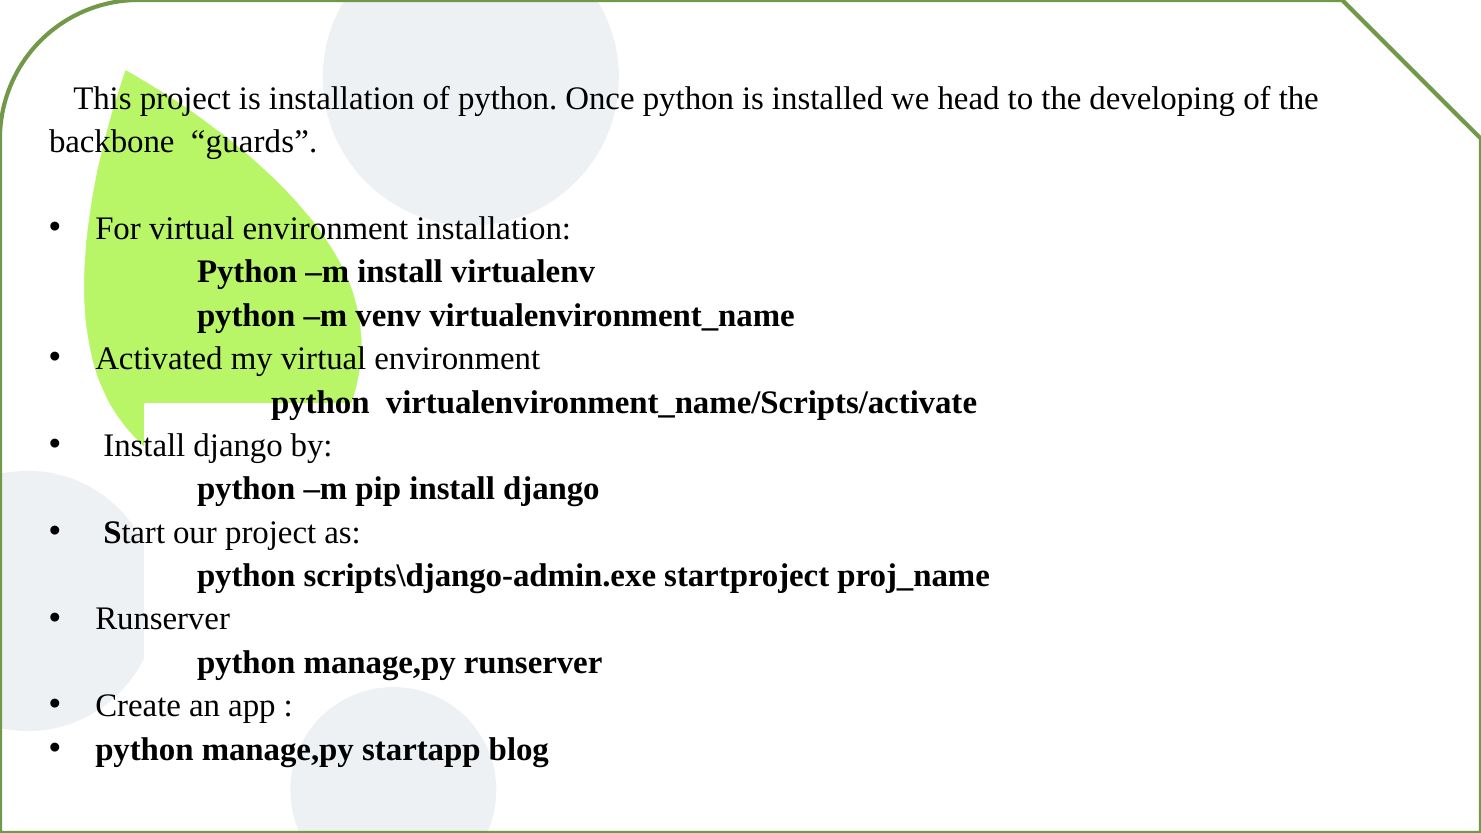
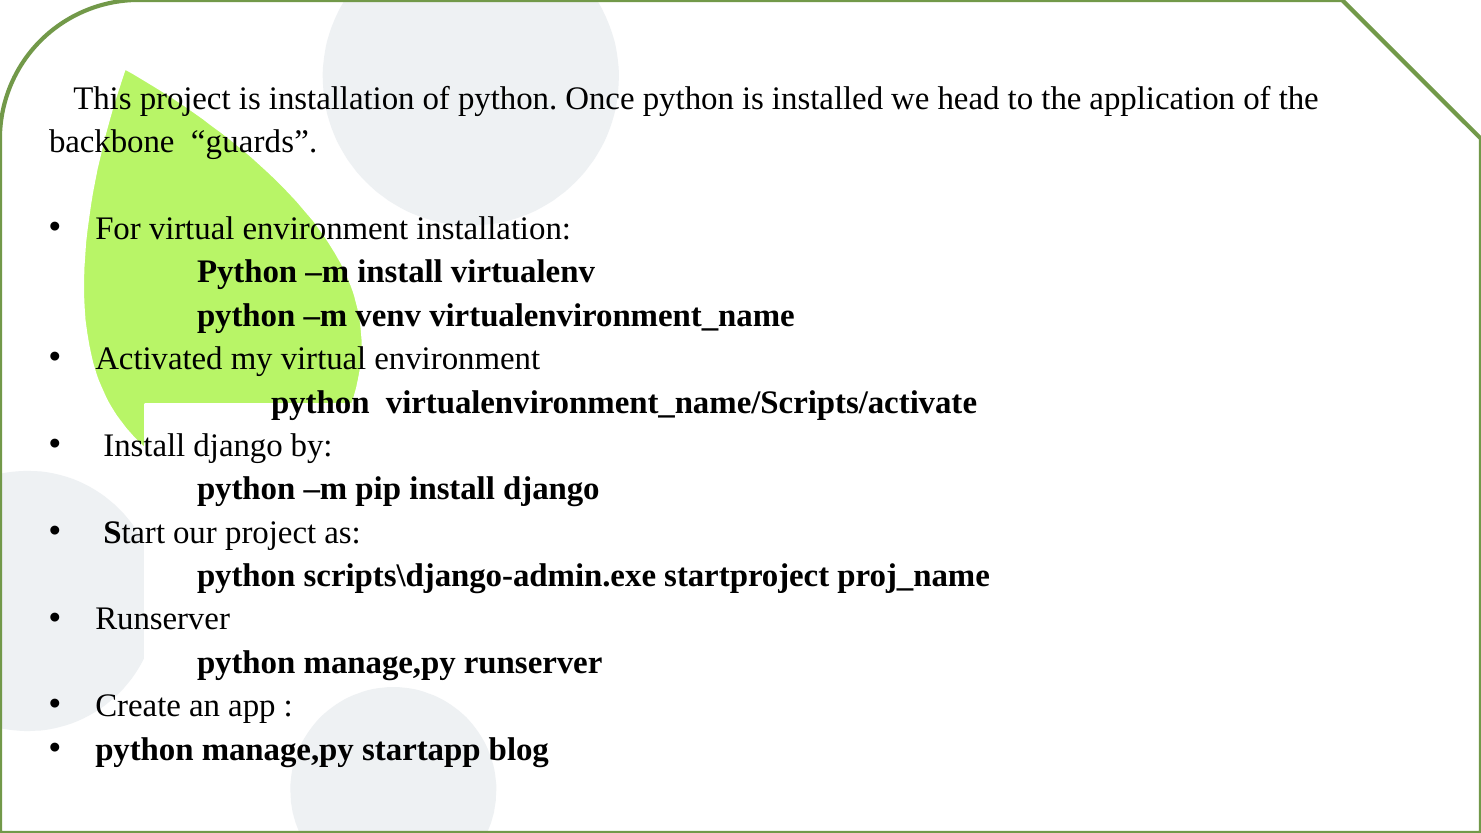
developing: developing -> application
